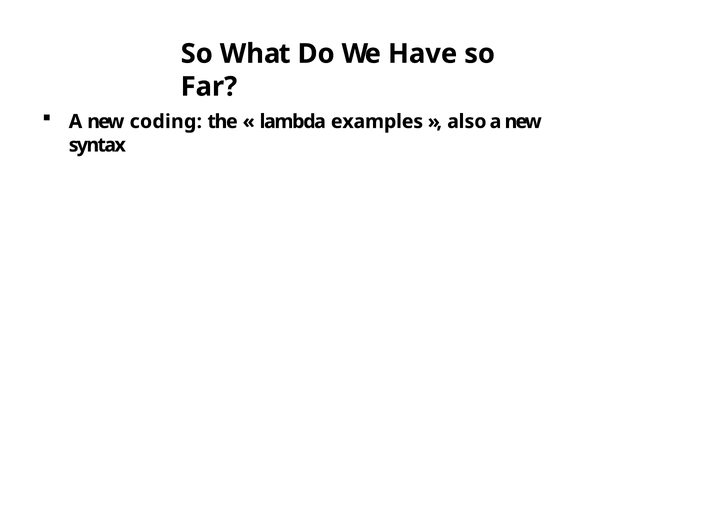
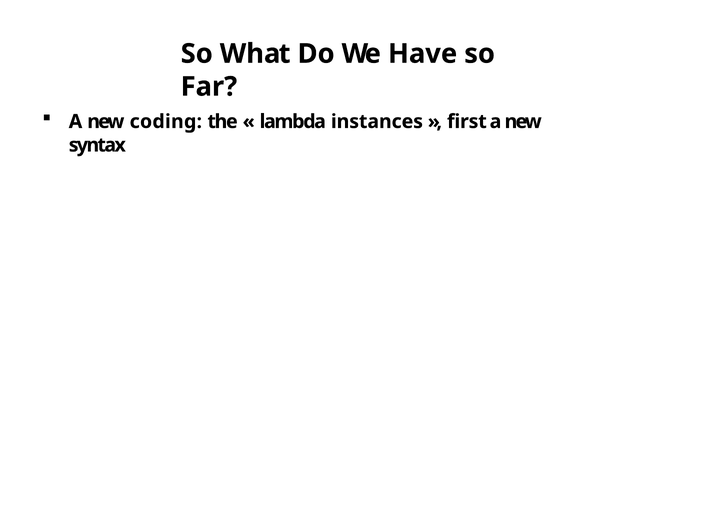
examples: examples -> instances
also: also -> first
